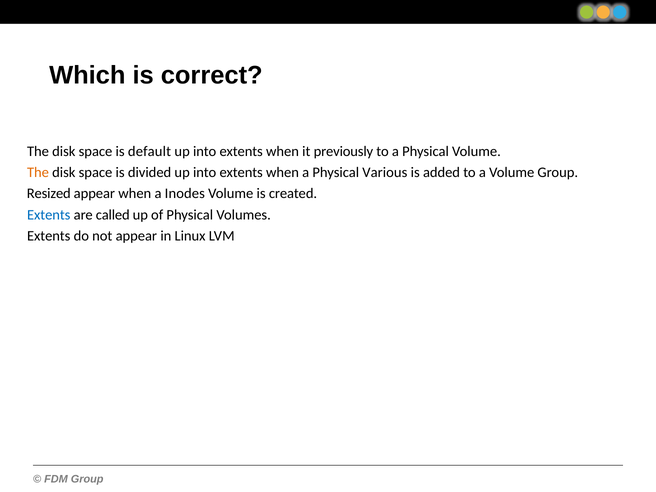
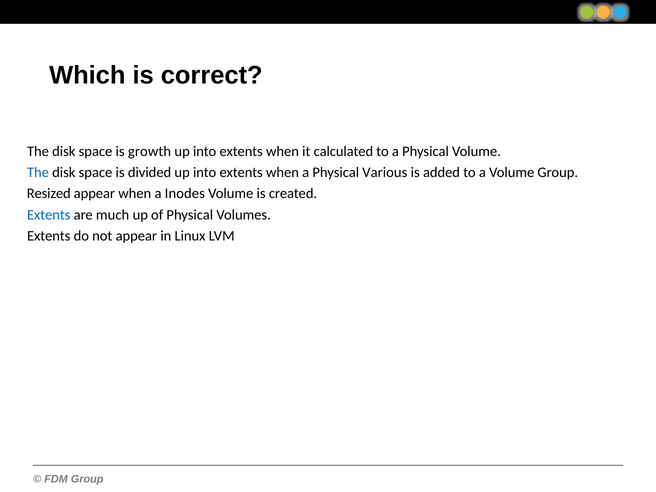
default: default -> growth
previously: previously -> calculated
The at (38, 172) colour: orange -> blue
called: called -> much
